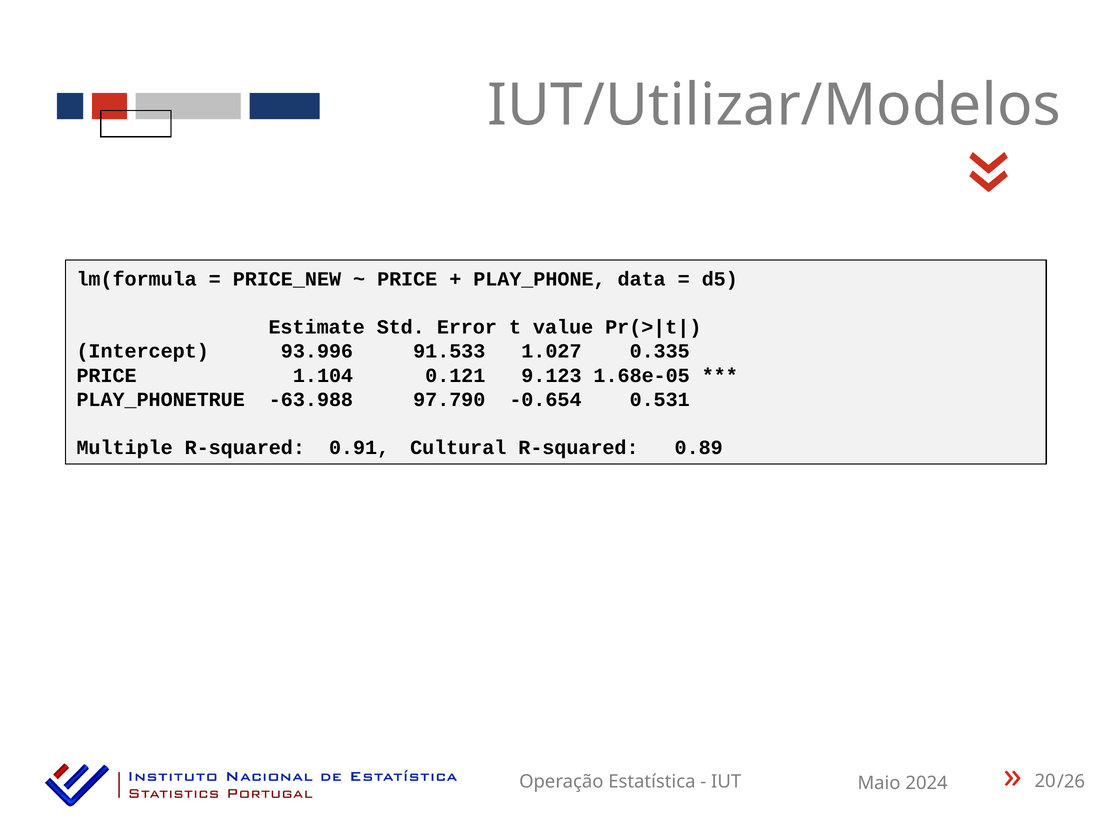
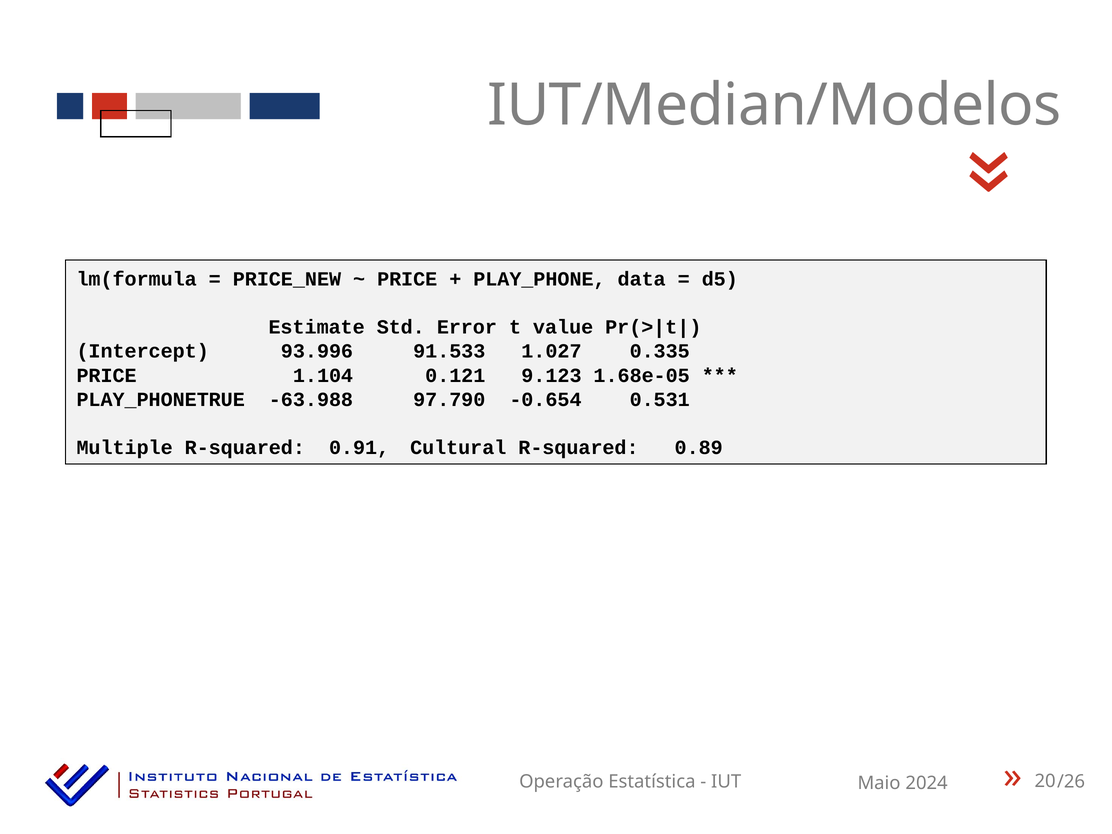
IUT/Utilizar/Modelos: IUT/Utilizar/Modelos -> IUT/Median/Modelos
